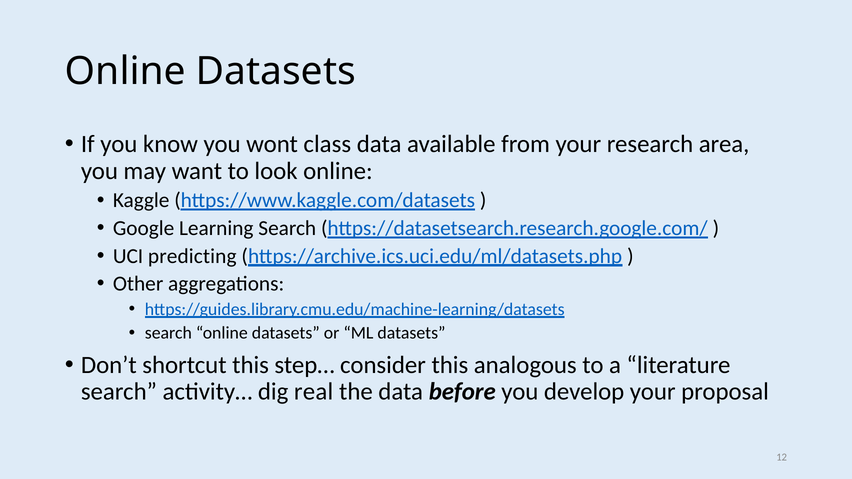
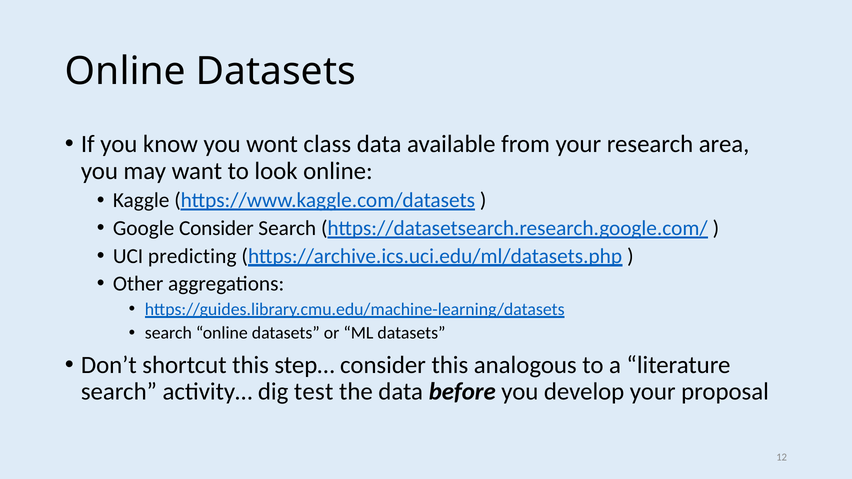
Google Learning: Learning -> Consider
real: real -> test
